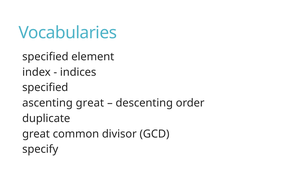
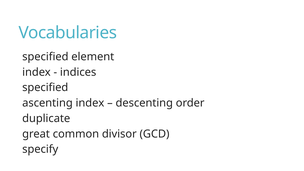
ascenting great: great -> index
